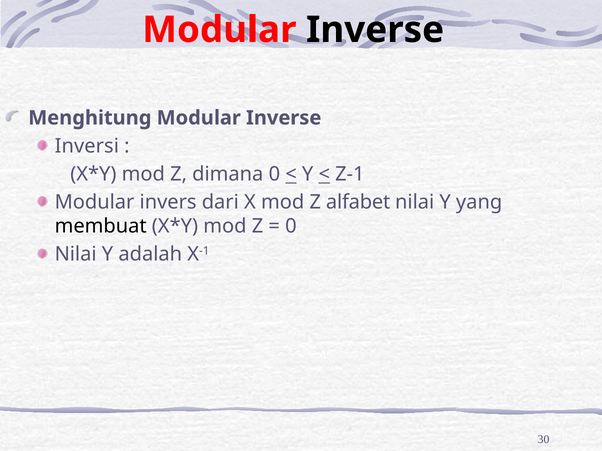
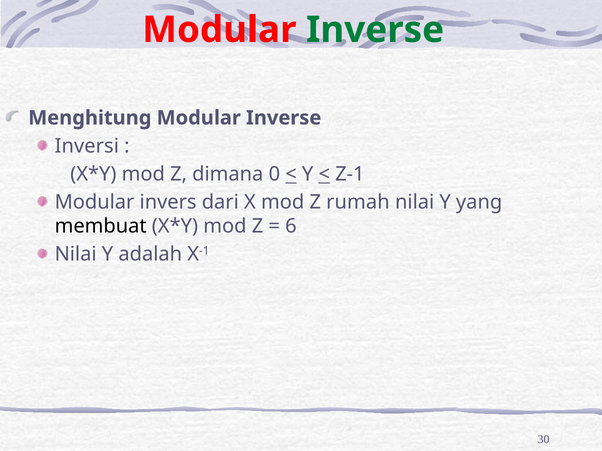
Inverse at (375, 30) colour: black -> green
alfabet: alfabet -> rumah
0 at (291, 226): 0 -> 6
